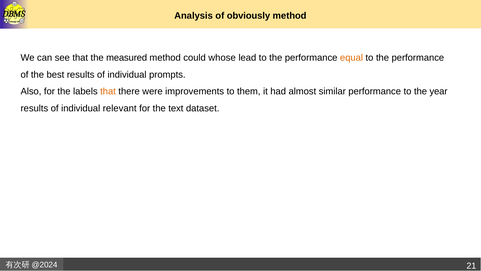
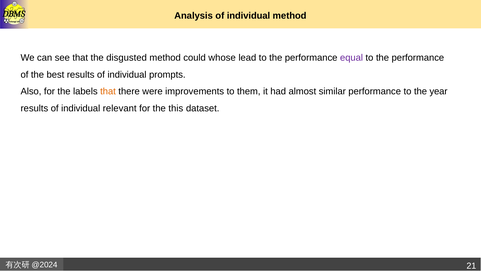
Analysis of obviously: obviously -> individual
measured: measured -> disgusted
equal colour: orange -> purple
text: text -> this
